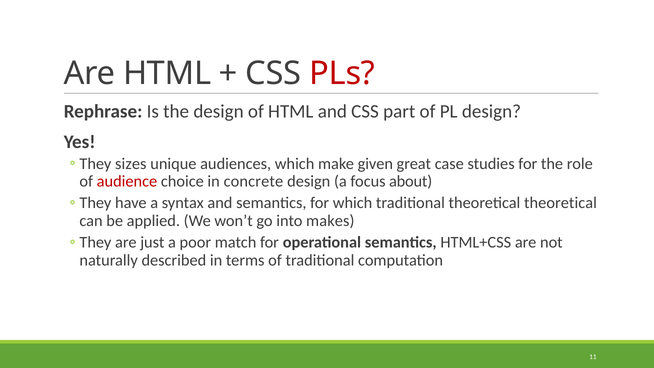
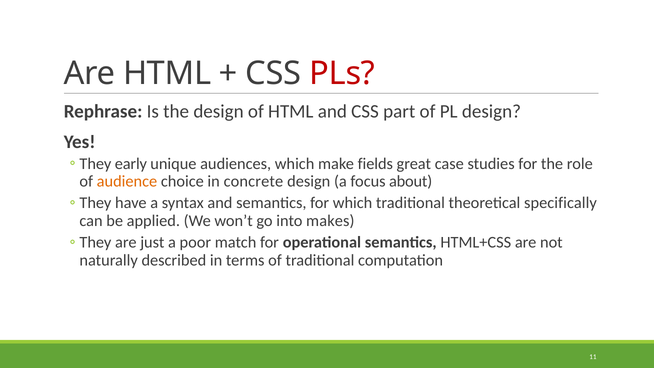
sizes: sizes -> early
given: given -> fields
audience colour: red -> orange
theoretical theoretical: theoretical -> specifically
